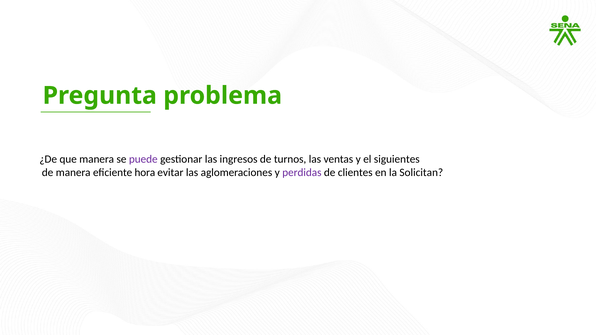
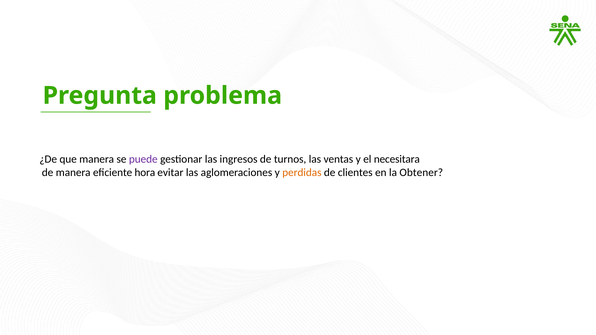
siguientes: siguientes -> necesitara
perdidas colour: purple -> orange
Solicitan: Solicitan -> Obtener
